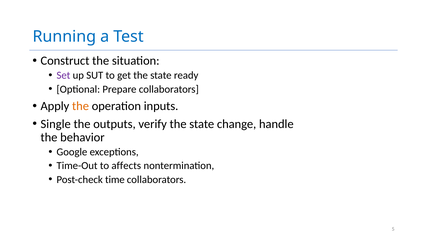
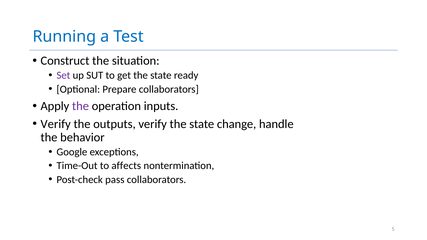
the at (81, 106) colour: orange -> purple
Single at (56, 124): Single -> Verify
time: time -> pass
